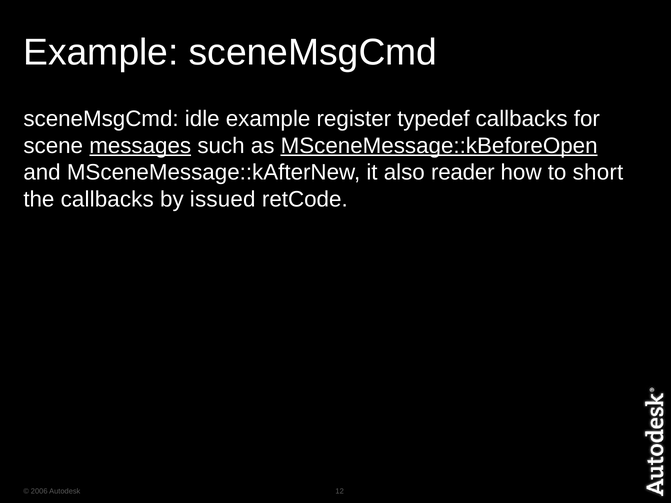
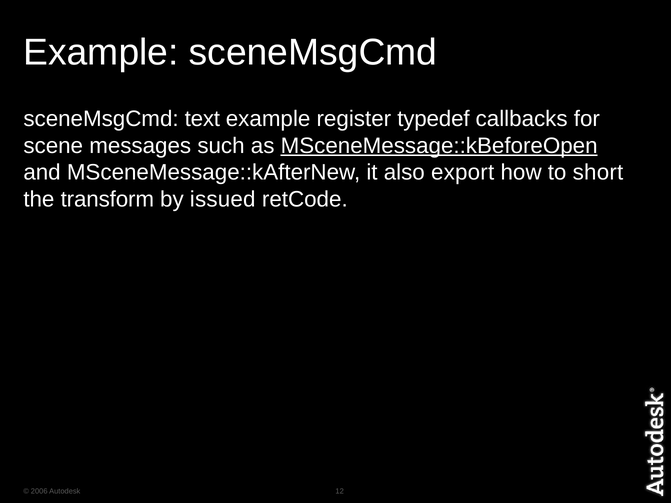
idle: idle -> text
messages underline: present -> none
reader: reader -> export
the callbacks: callbacks -> transform
